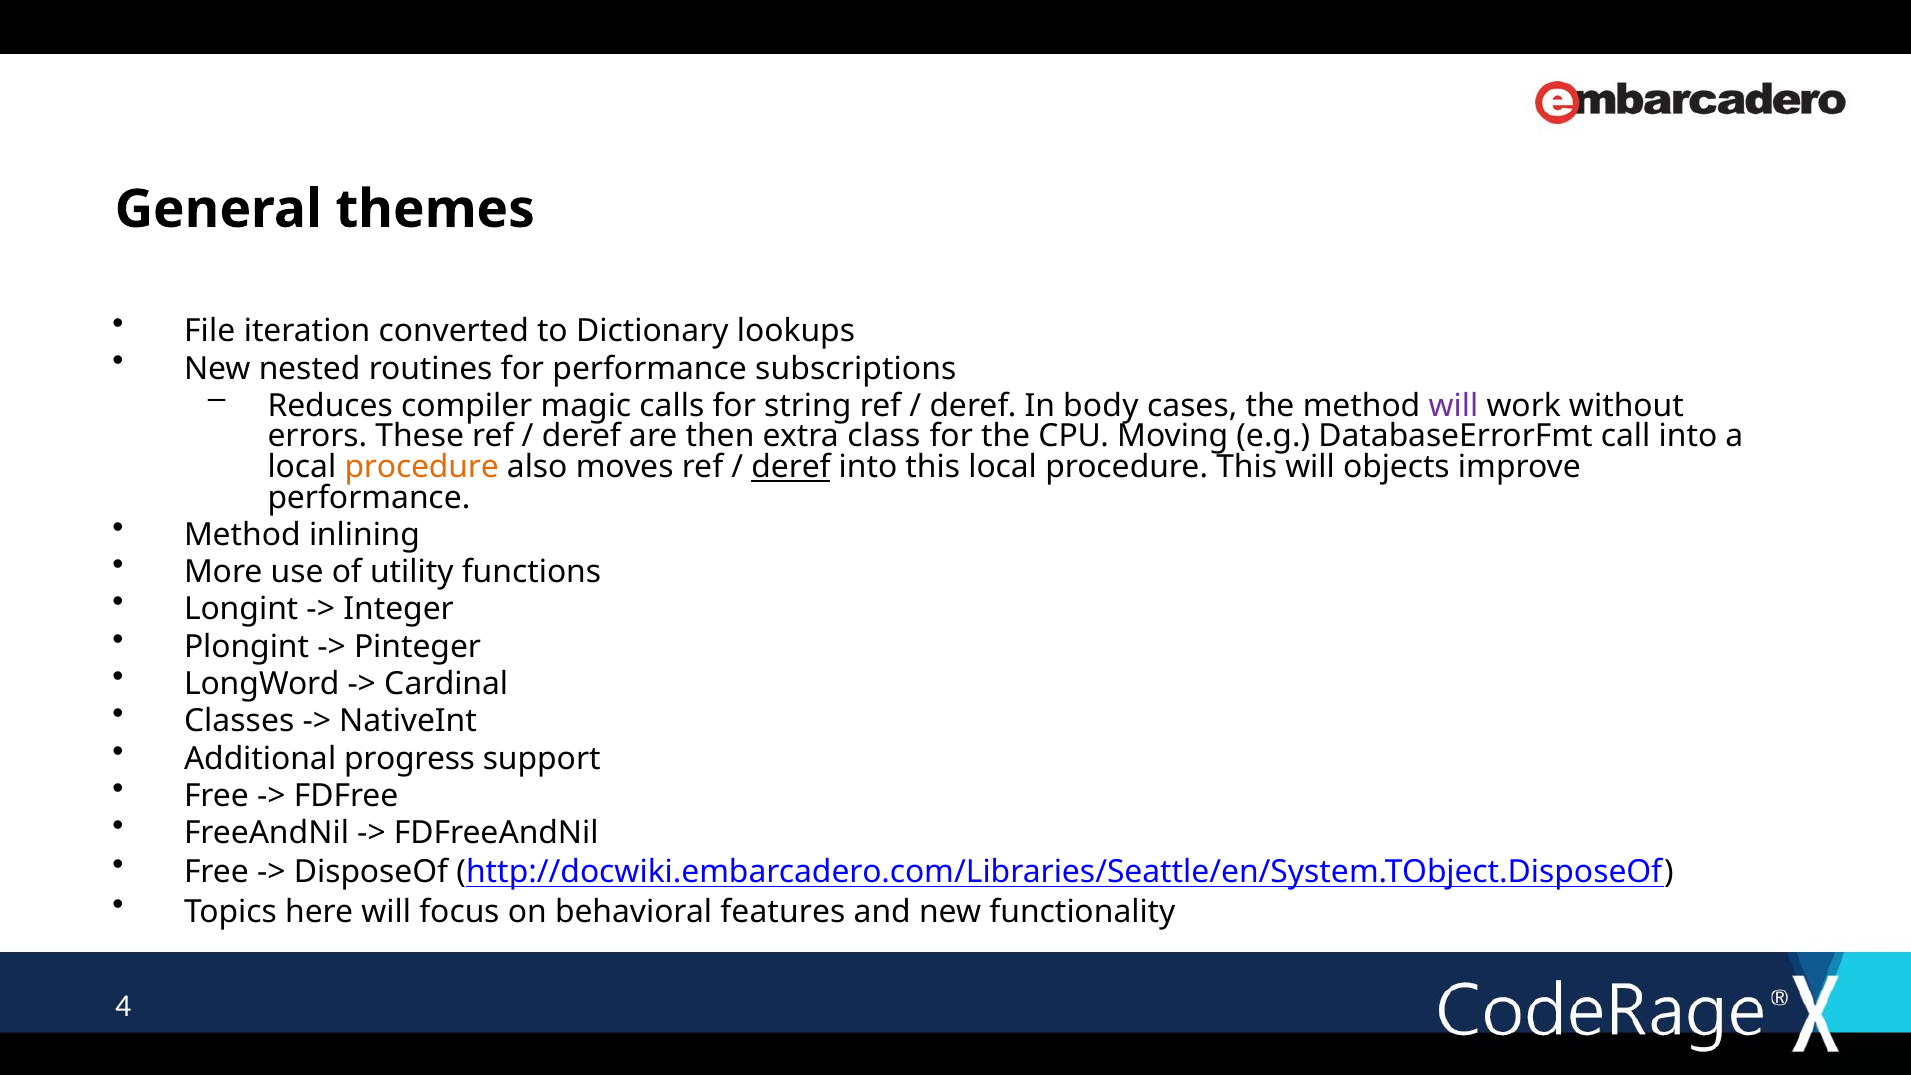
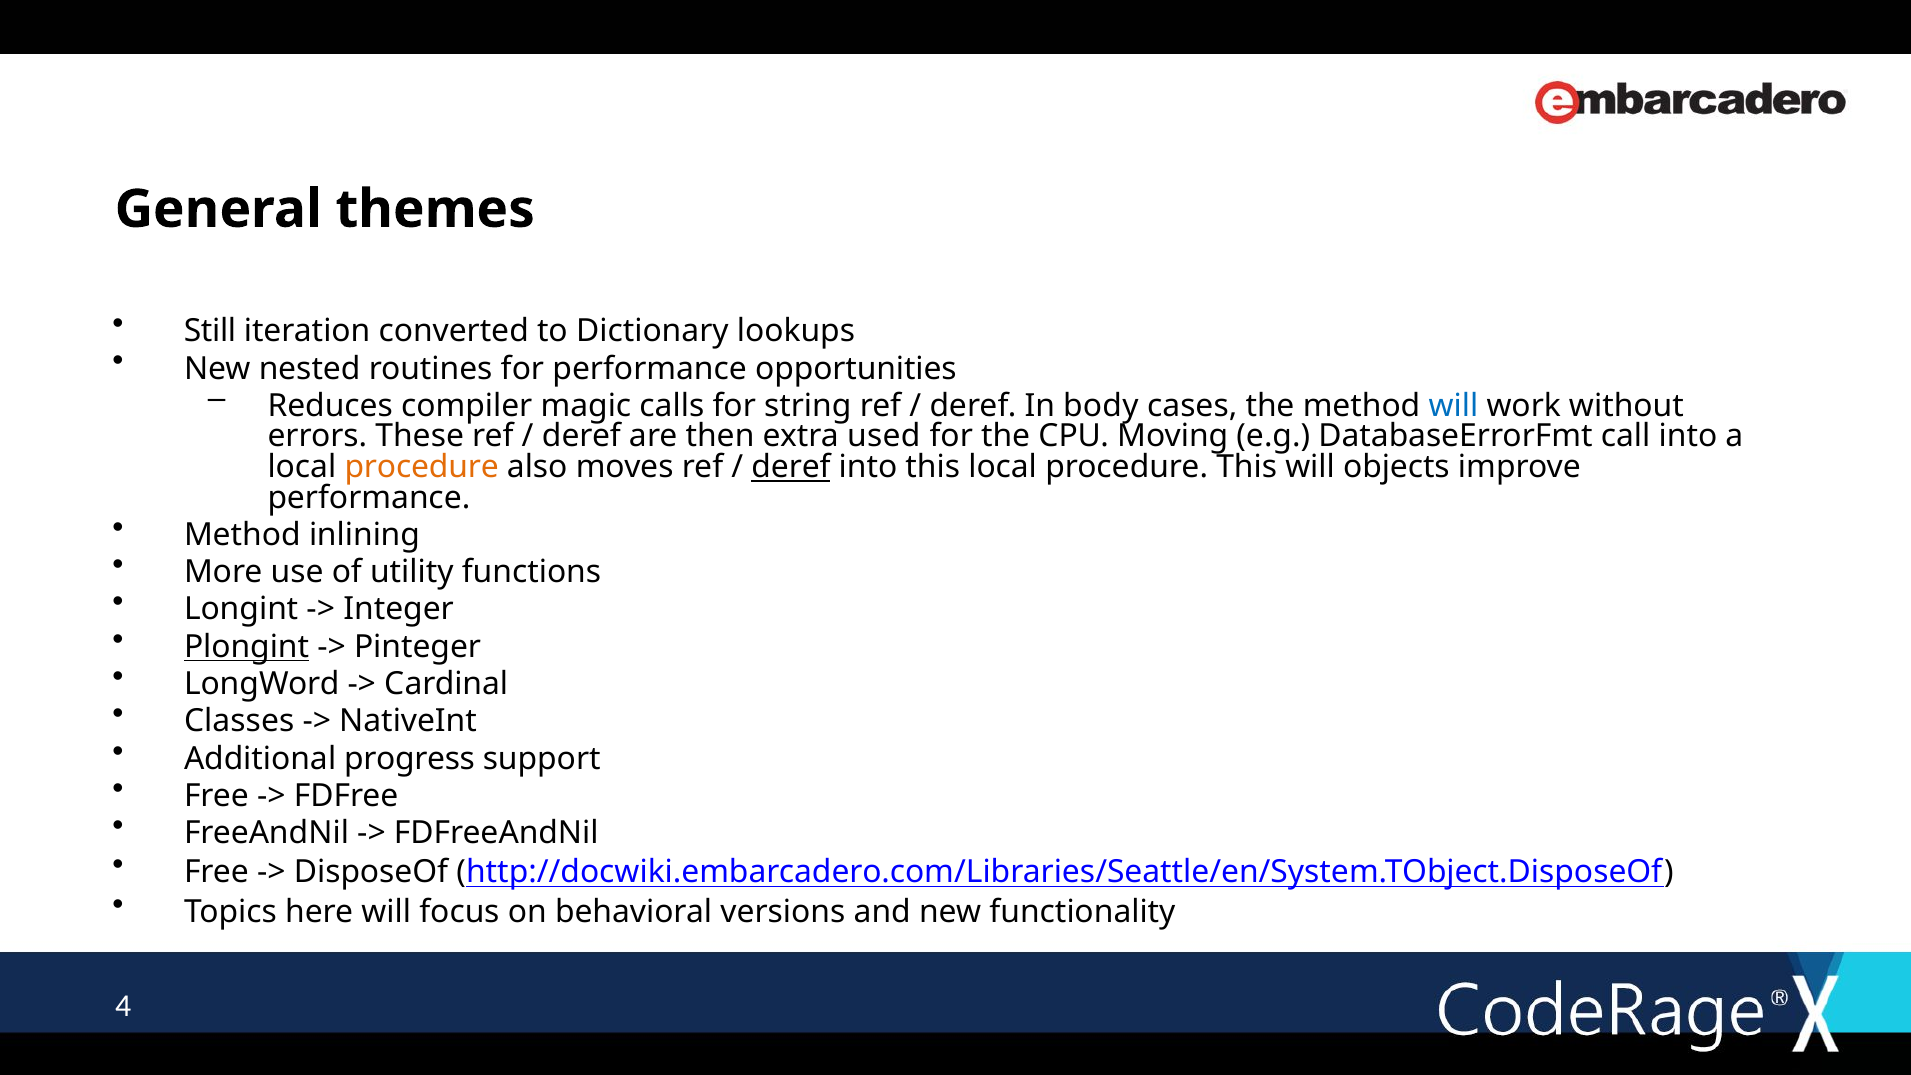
File: File -> Still
subscriptions: subscriptions -> opportunities
will at (1453, 406) colour: purple -> blue
class: class -> used
Plongint underline: none -> present
features: features -> versions
